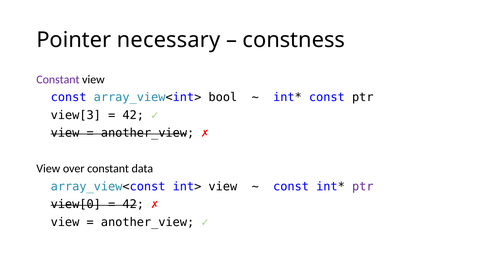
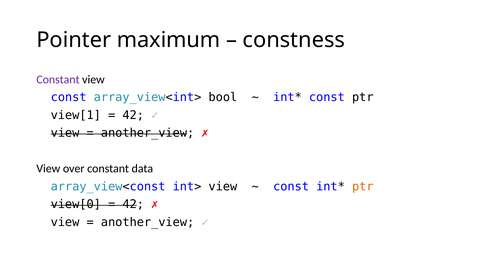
necessary: necessary -> maximum
view[3: view[3 -> view[1
ptr at (363, 187) colour: purple -> orange
